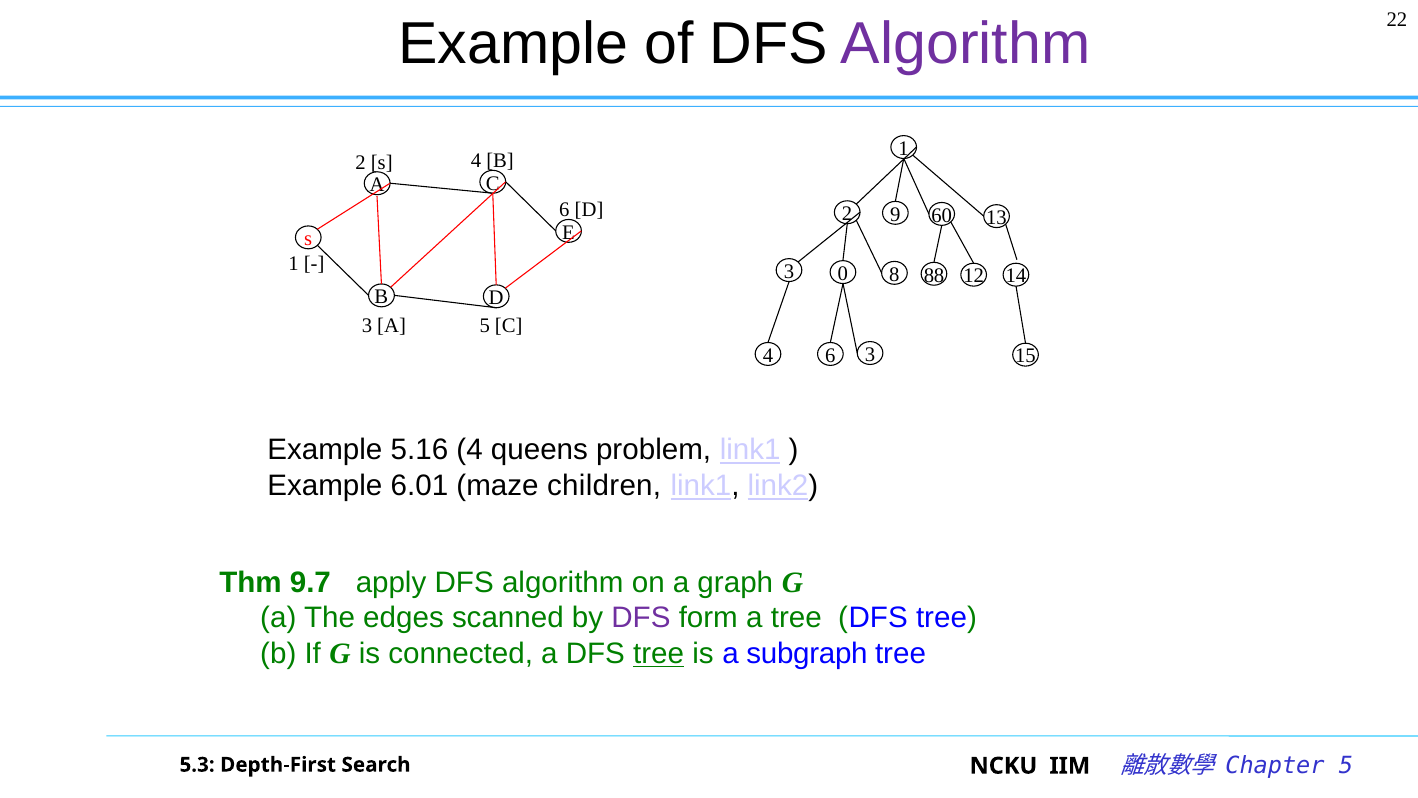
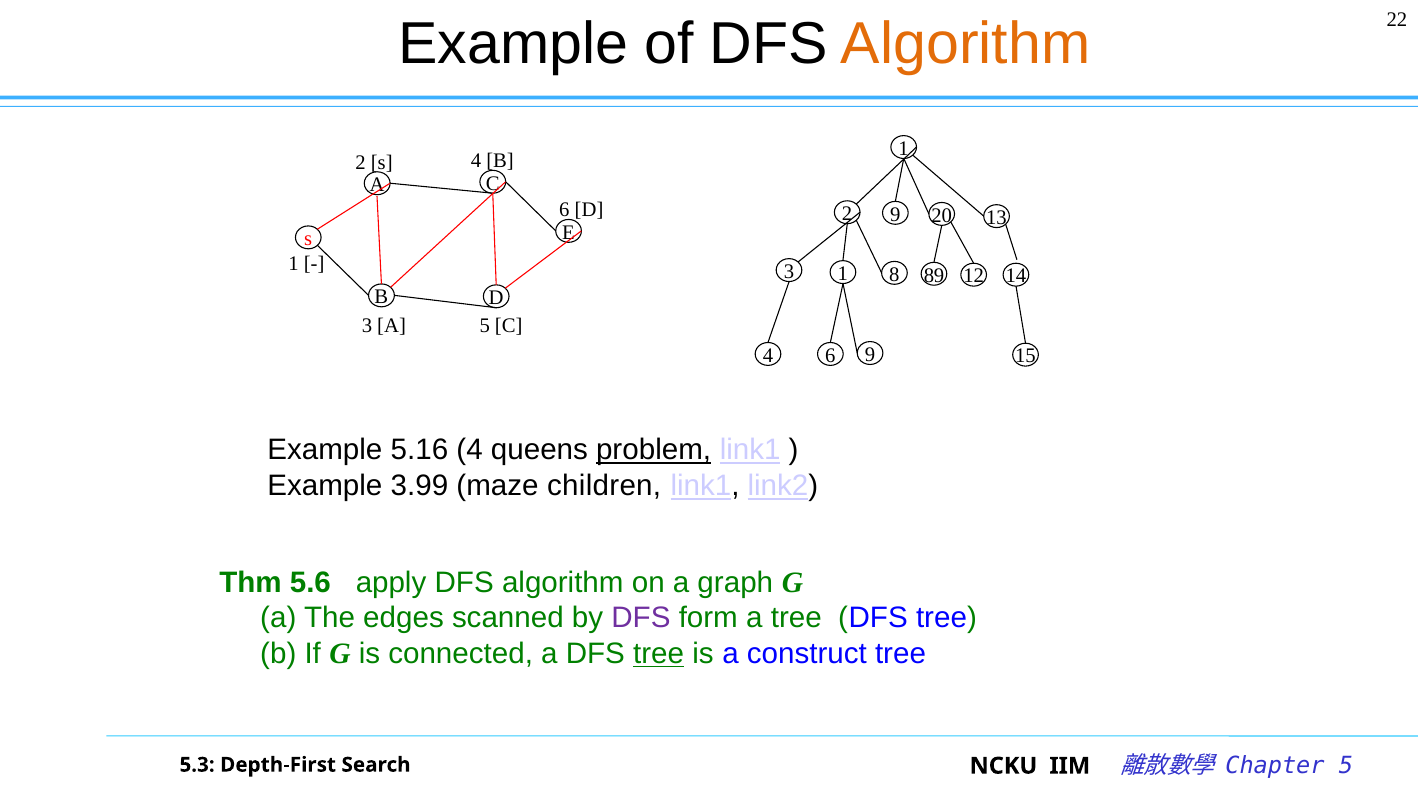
Algorithm at (966, 44) colour: purple -> orange
60: 60 -> 20
3 0: 0 -> 1
88: 88 -> 89
6 3: 3 -> 9
problem underline: none -> present
6.01: 6.01 -> 3.99
9.7: 9.7 -> 5.6
subgraph: subgraph -> construct
